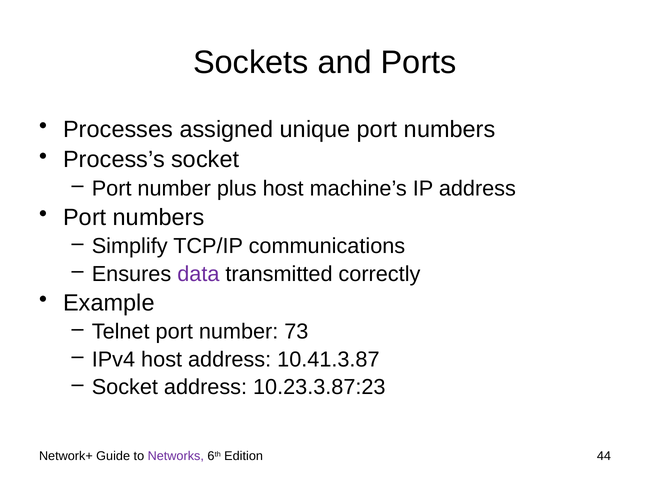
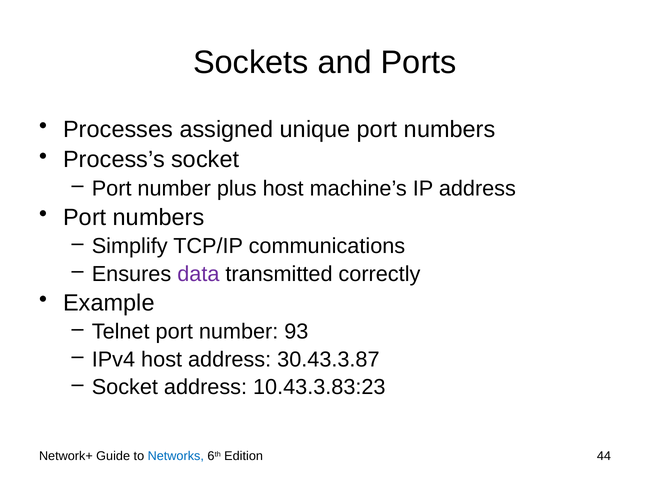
73: 73 -> 93
10.41.3.87: 10.41.3.87 -> 30.43.3.87
10.23.3.87:23: 10.23.3.87:23 -> 10.43.3.83:23
Networks colour: purple -> blue
